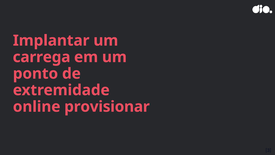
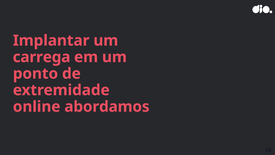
provisionar: provisionar -> abordamos
